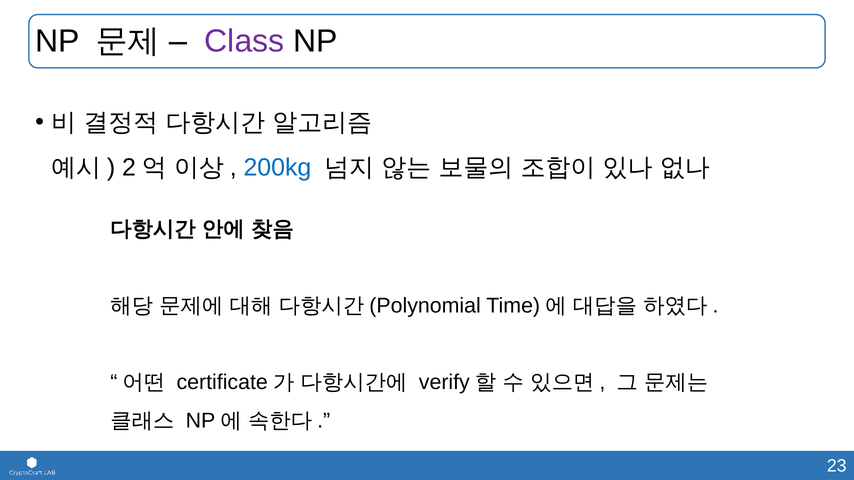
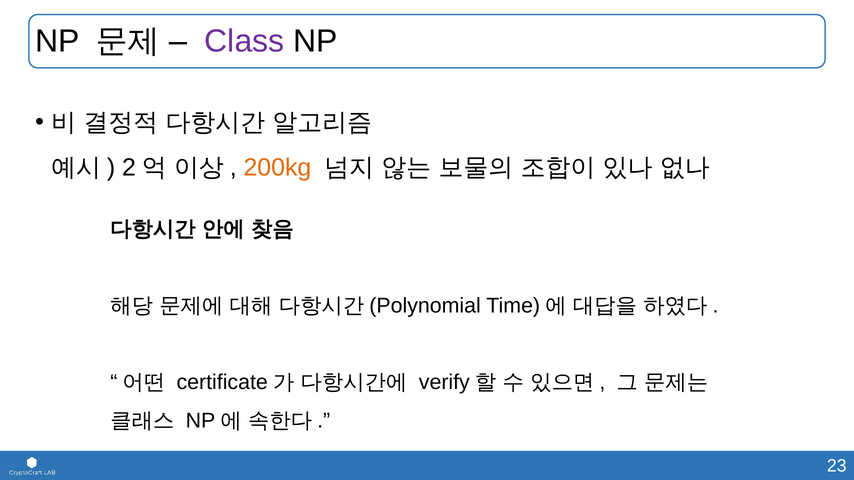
200kg colour: blue -> orange
